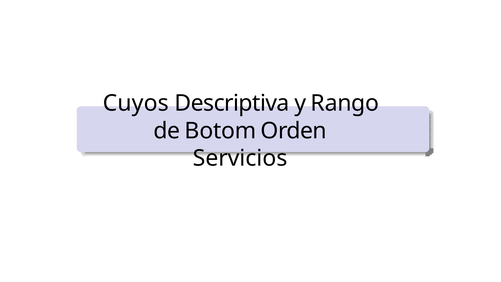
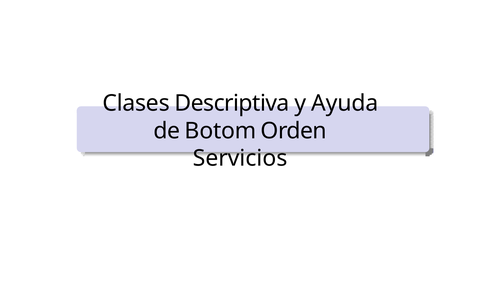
Cuyos: Cuyos -> Clases
Rango: Rango -> Ayuda
